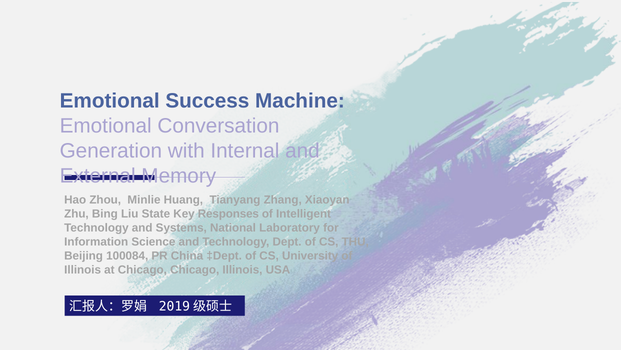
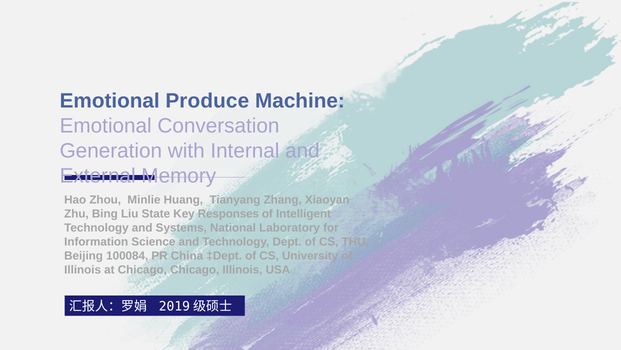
Success: Success -> Produce
